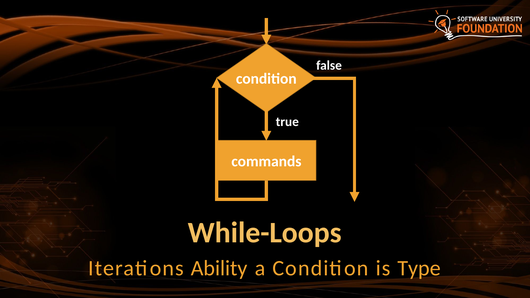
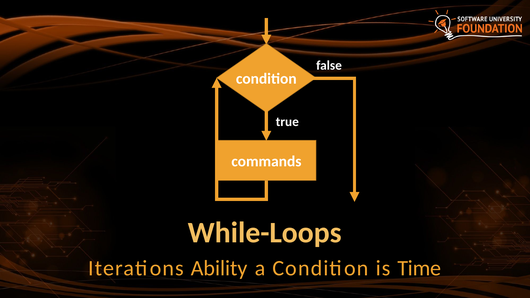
Type: Type -> Time
